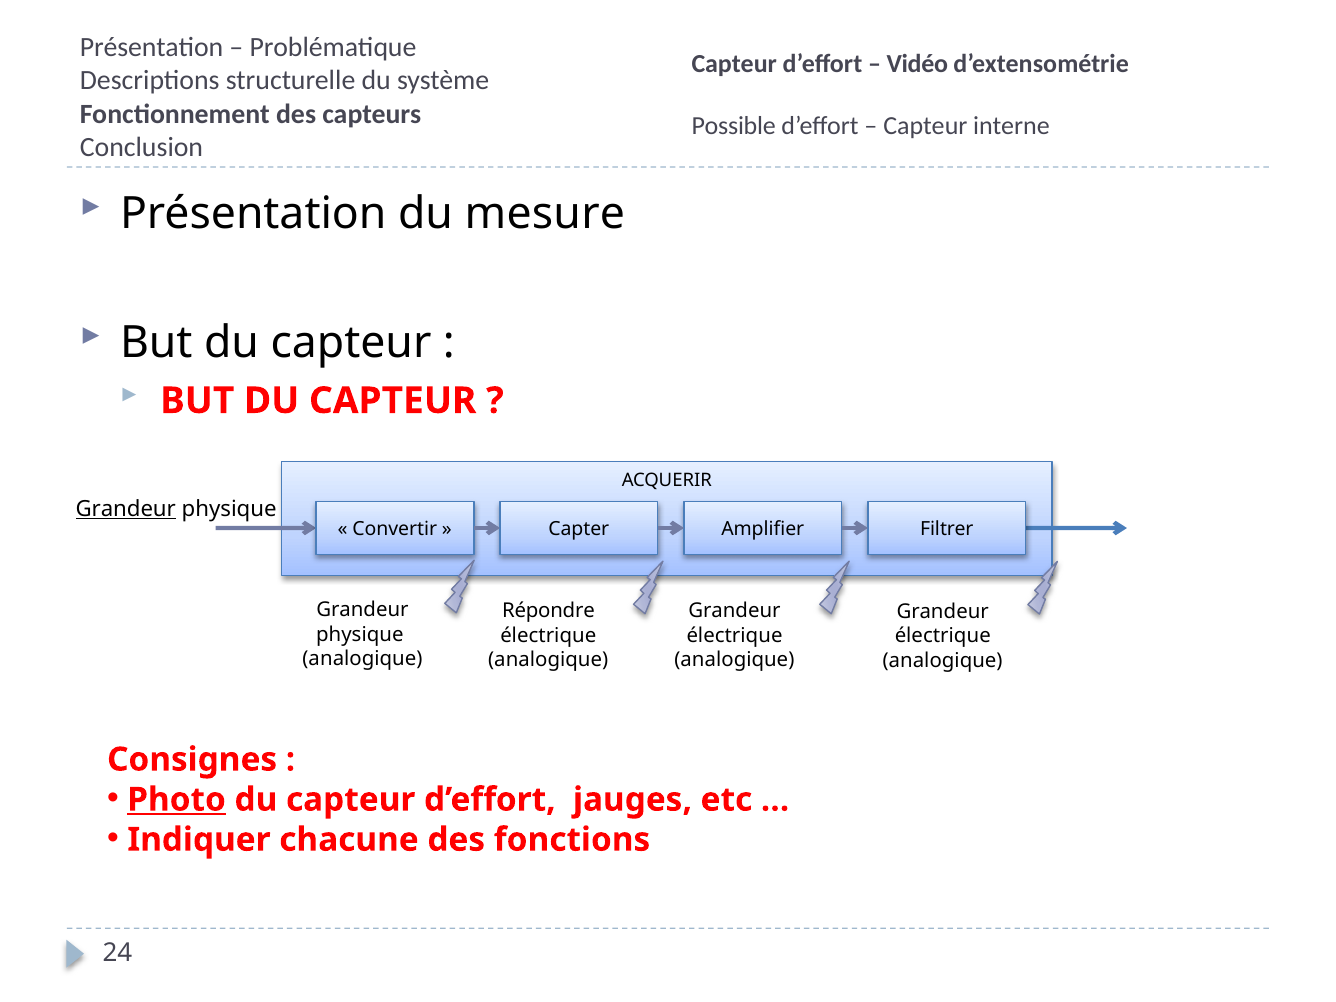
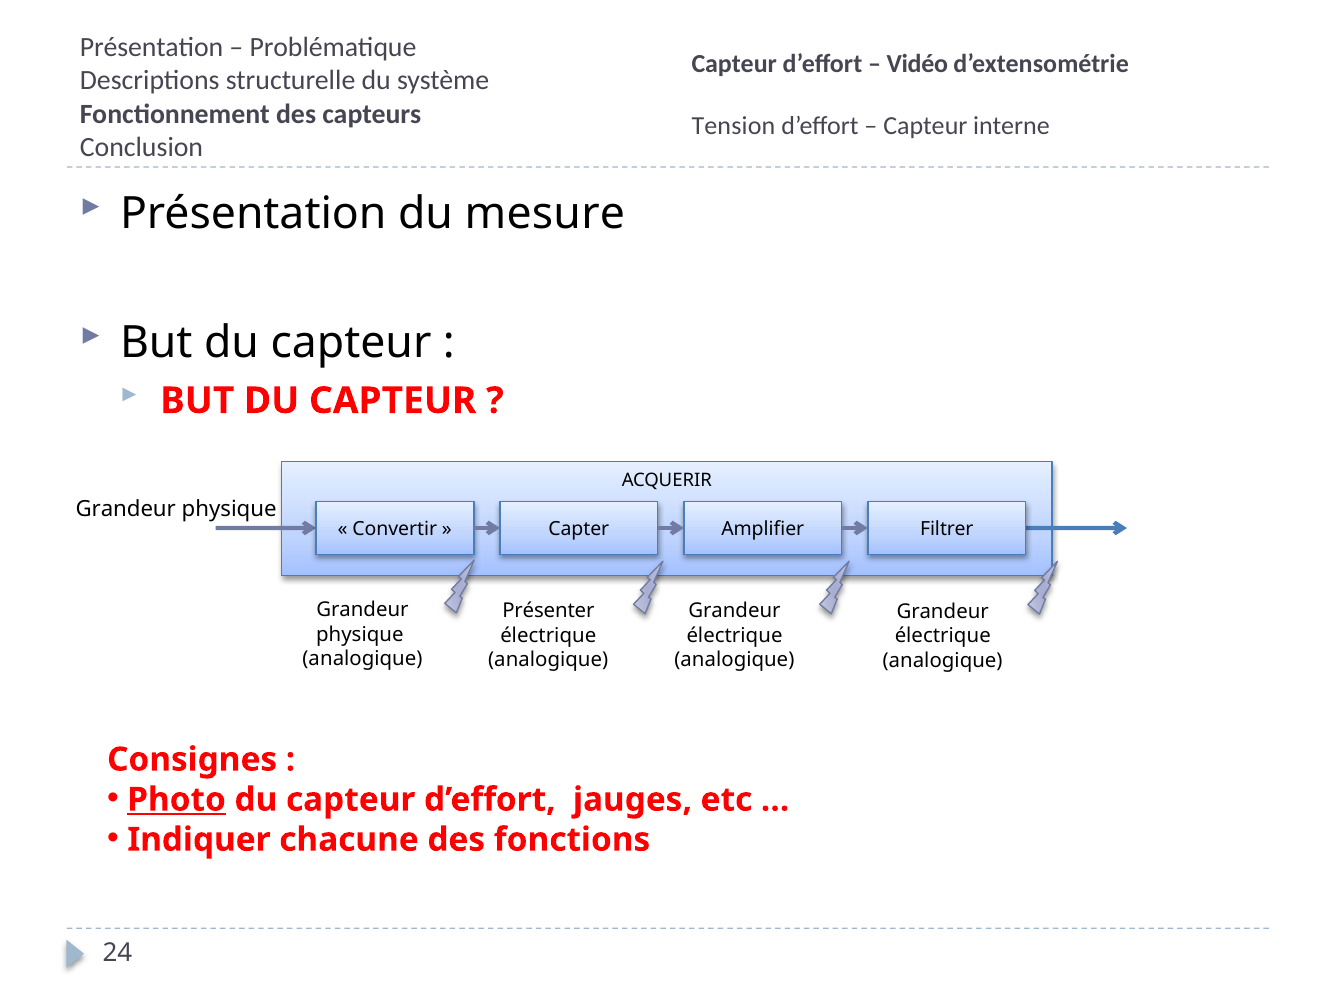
Possible: Possible -> Tension
Grandeur at (126, 509) underline: present -> none
Répondre: Répondre -> Présenter
